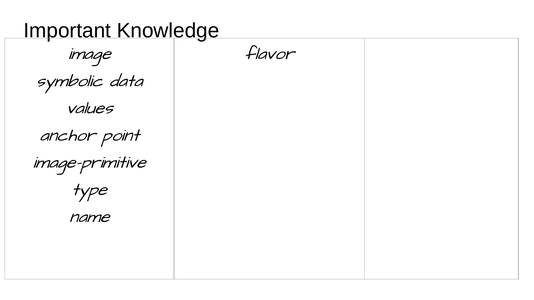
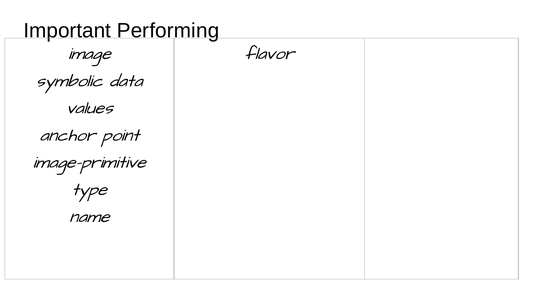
Knowledge: Knowledge -> Performing
